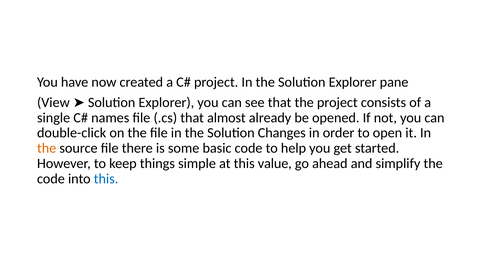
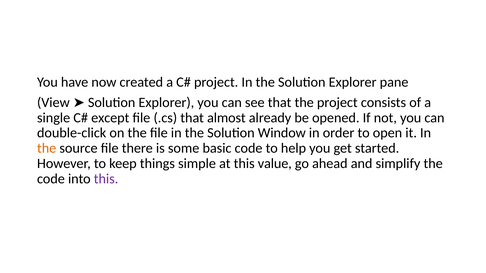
names: names -> except
Changes: Changes -> Window
this at (106, 179) colour: blue -> purple
